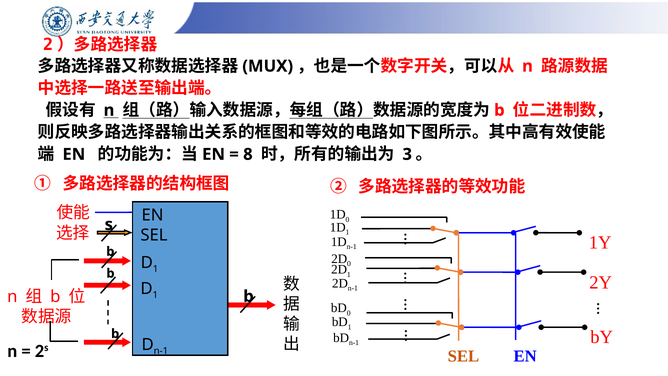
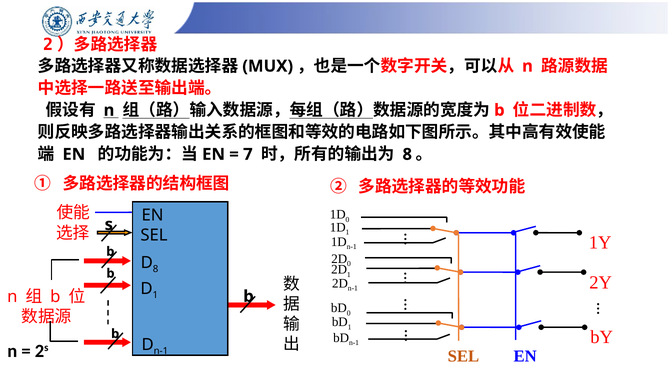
8: 8 -> 7
3 at (407, 154): 3 -> 8
1 at (156, 269): 1 -> 8
